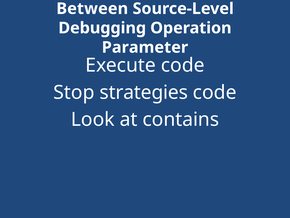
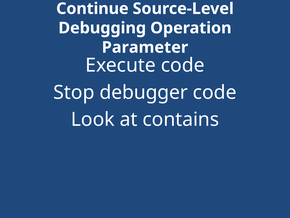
Between: Between -> Continue
strategies: strategies -> debugger
